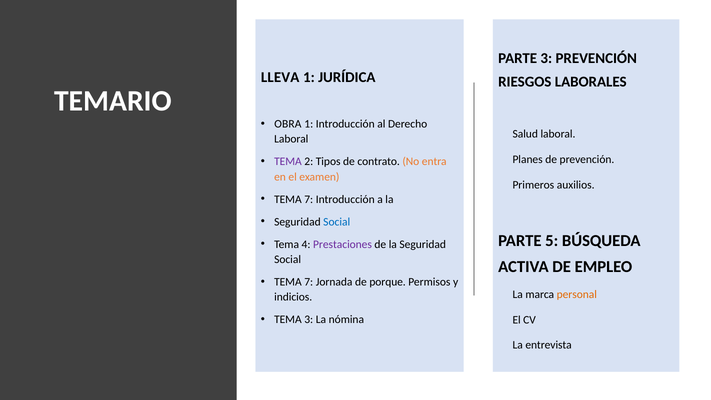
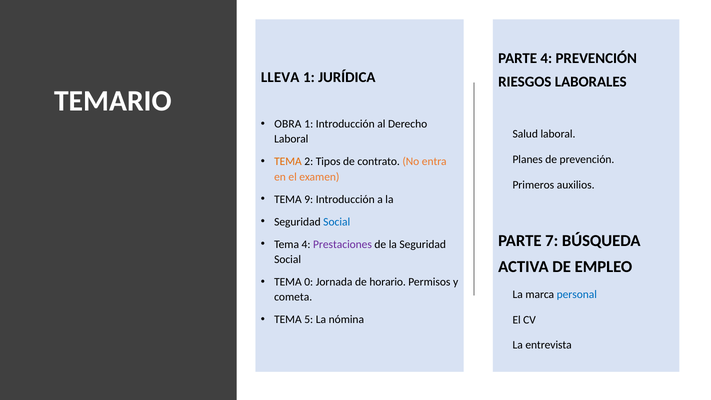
PARTE 3: 3 -> 4
TEMA at (288, 162) colour: purple -> orange
7 at (309, 199): 7 -> 9
5: 5 -> 7
7 at (309, 282): 7 -> 0
porque: porque -> horario
personal colour: orange -> blue
indicios: indicios -> cometa
TEMA 3: 3 -> 5
